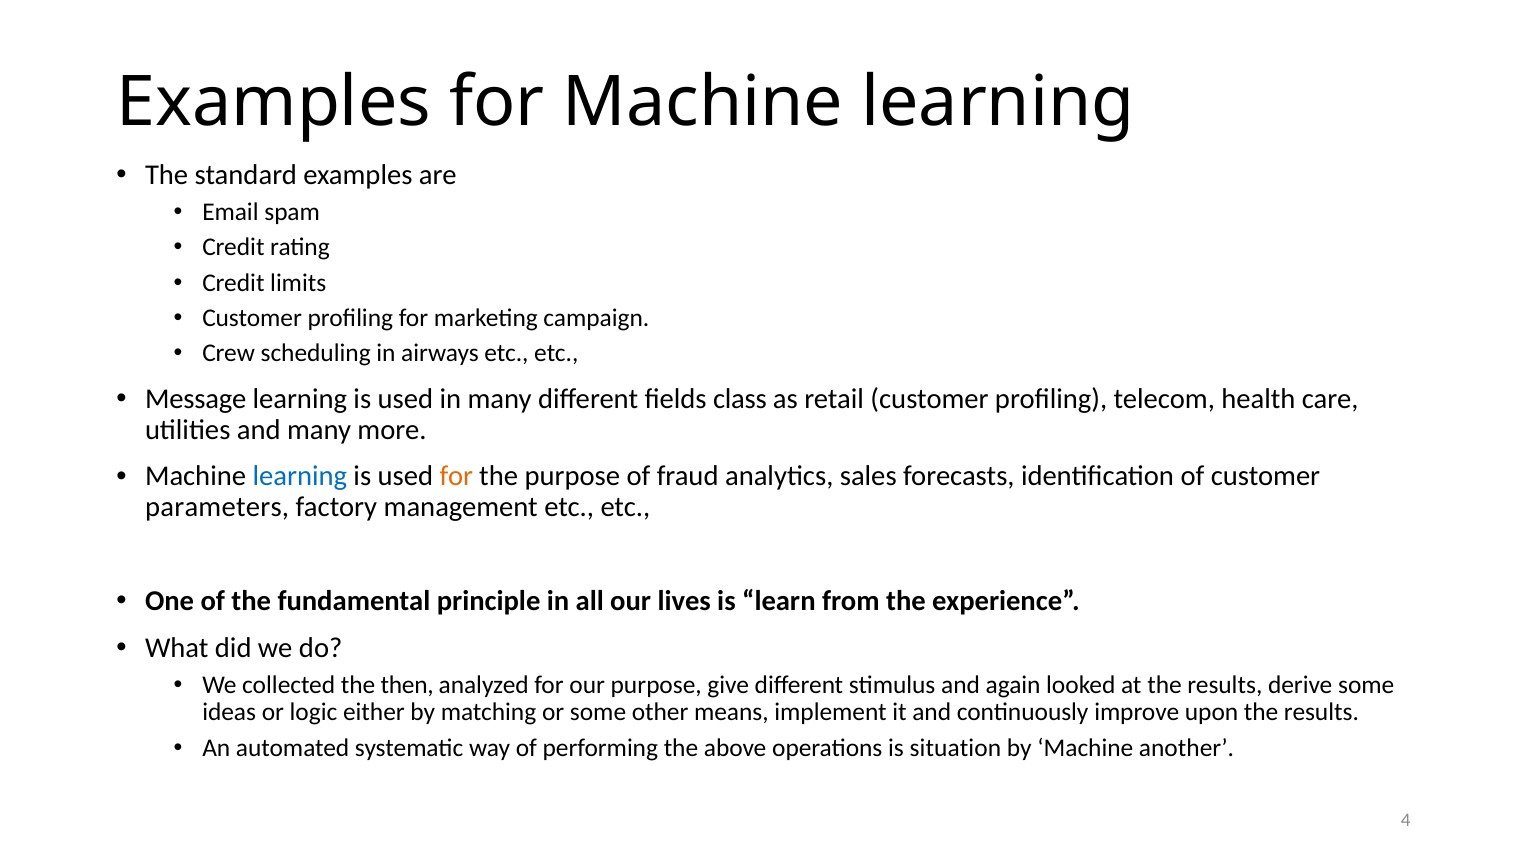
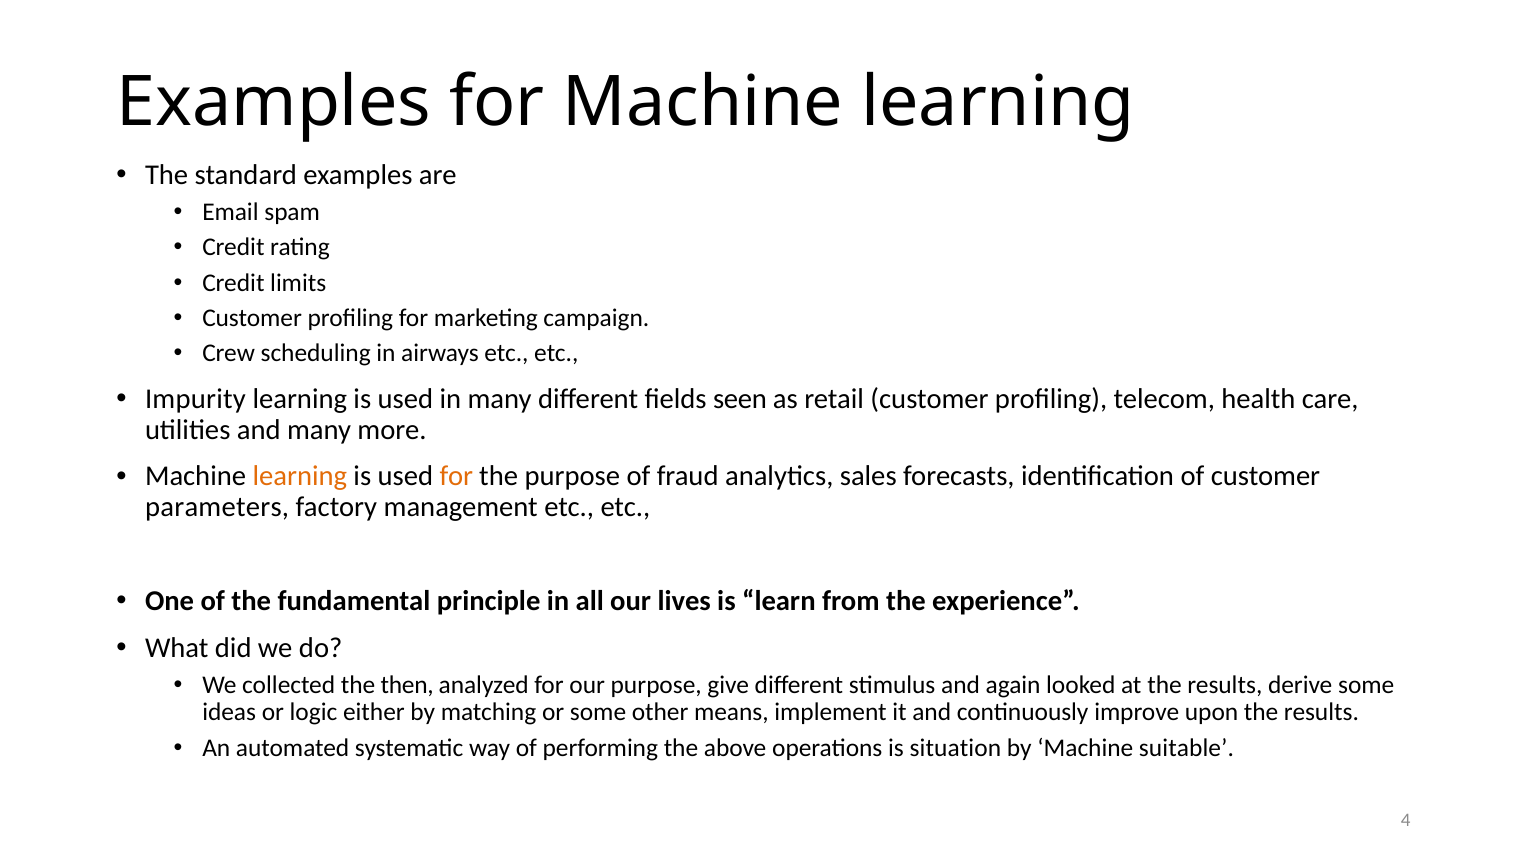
Message: Message -> Impurity
class: class -> seen
learning at (300, 476) colour: blue -> orange
another: another -> suitable
